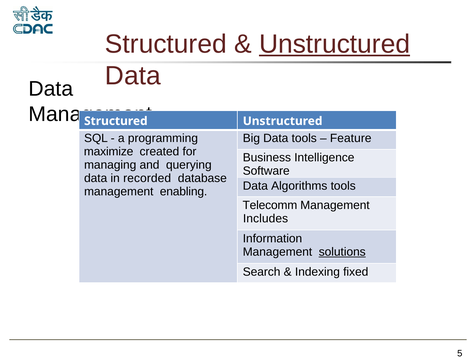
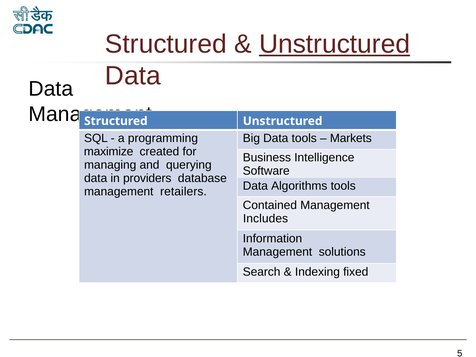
Feature: Feature -> Markets
recorded: recorded -> providers
enabling: enabling -> retailers
Telecomm: Telecomm -> Contained
solutions underline: present -> none
